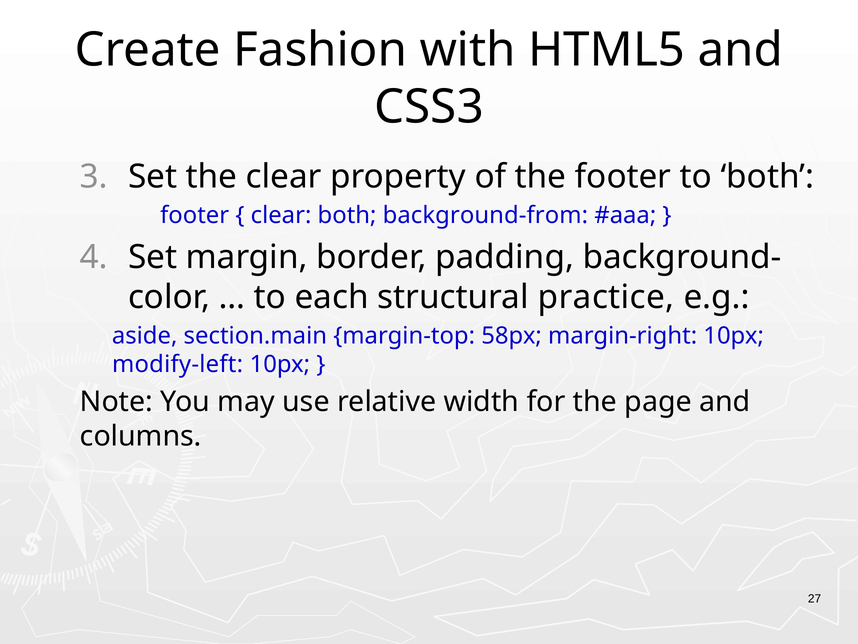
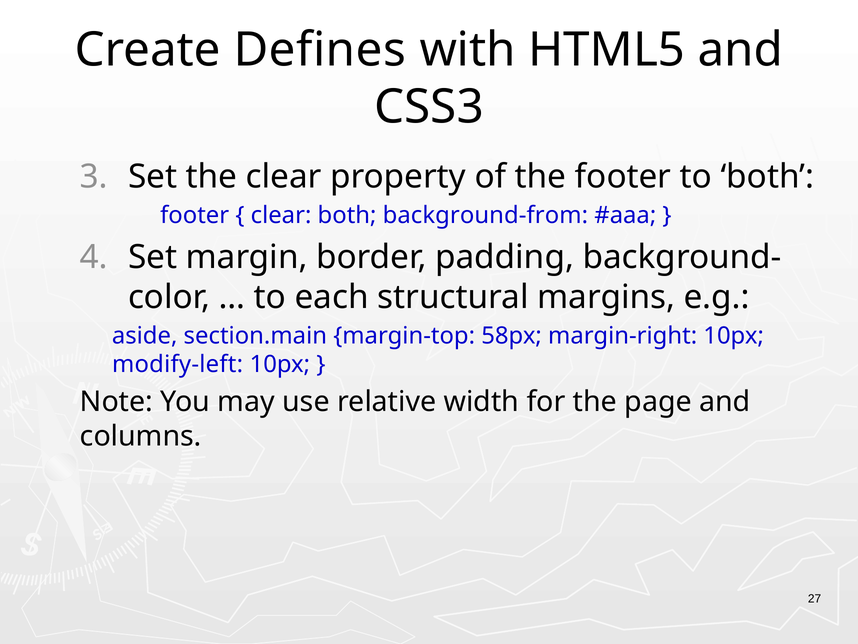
Fashion: Fashion -> Defines
practice: practice -> margins
